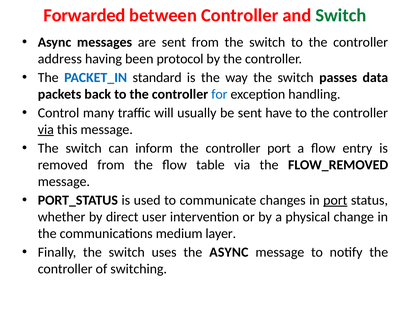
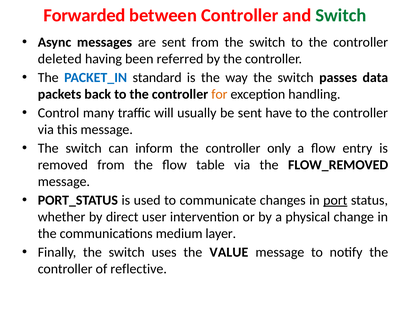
address: address -> deleted
protocol: protocol -> referred
for colour: blue -> orange
via at (46, 130) underline: present -> none
controller port: port -> only
the ASYNC: ASYNC -> VALUE
switching: switching -> reflective
